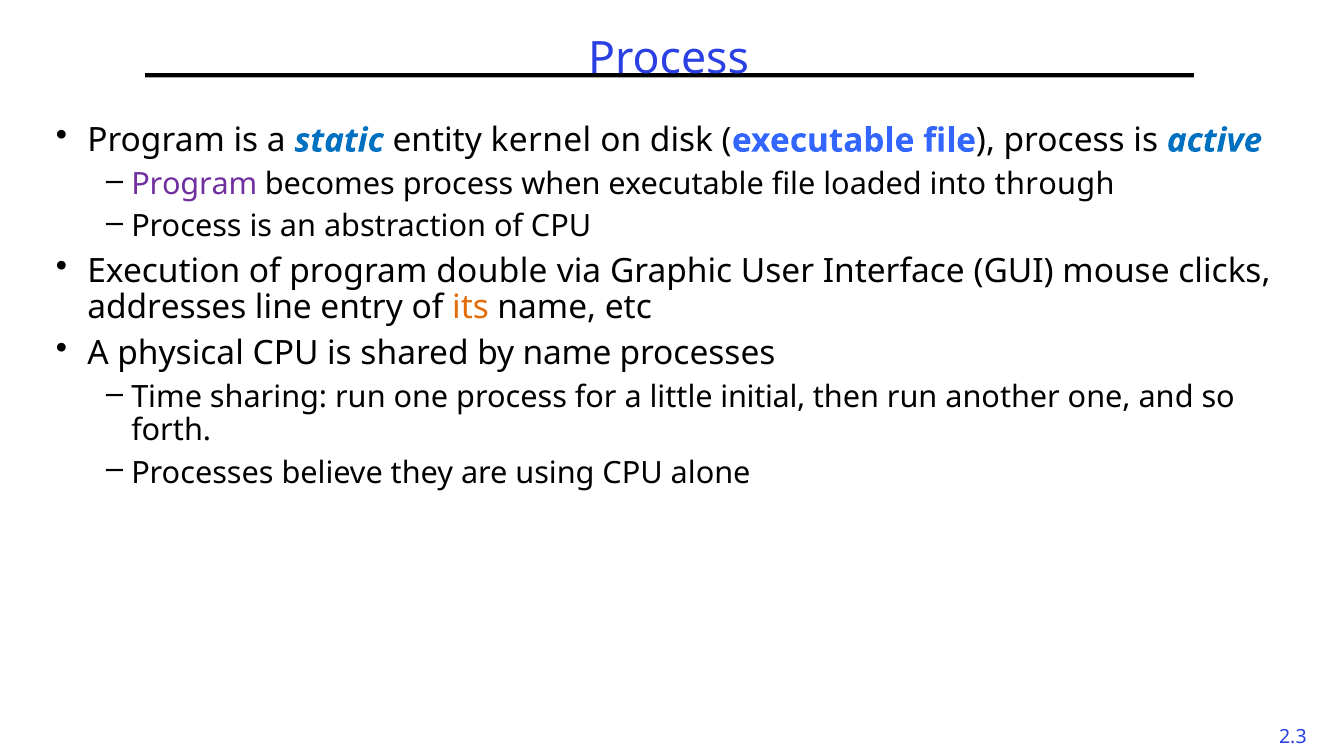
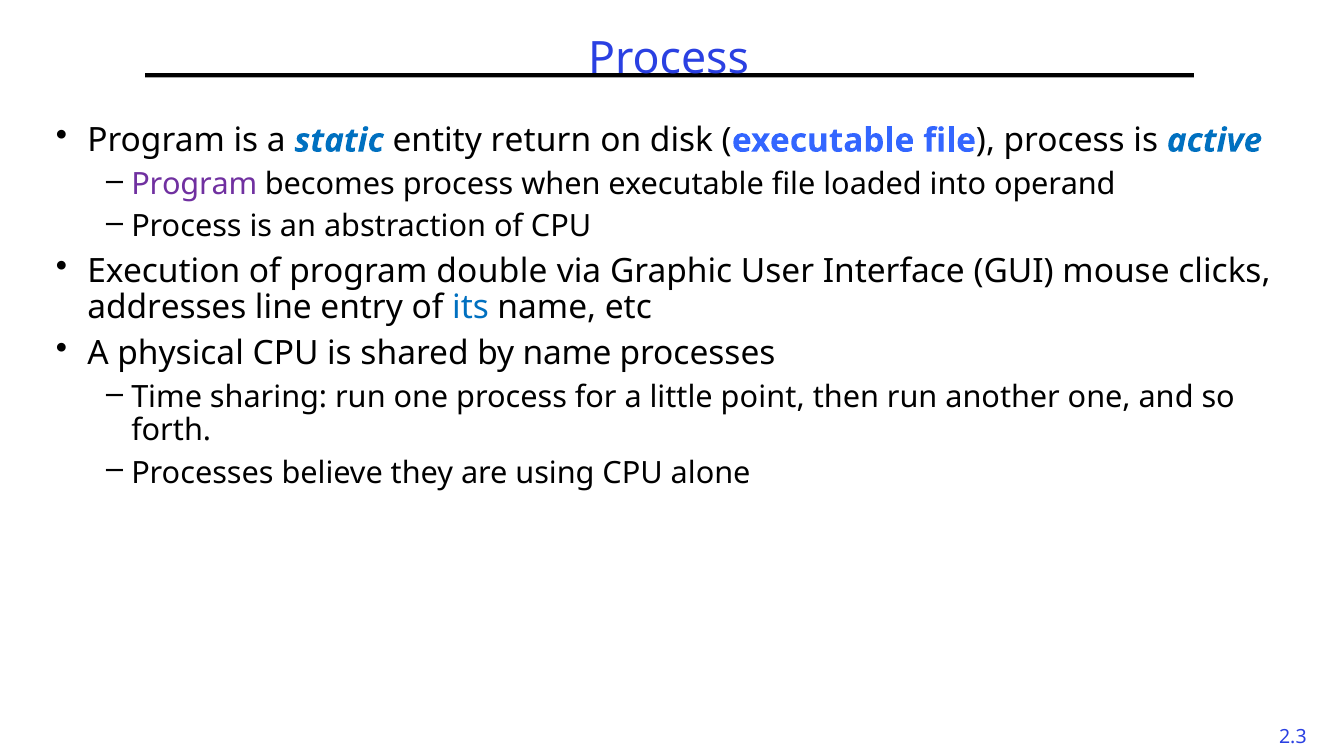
kernel: kernel -> return
through: through -> operand
its colour: orange -> blue
initial: initial -> point
